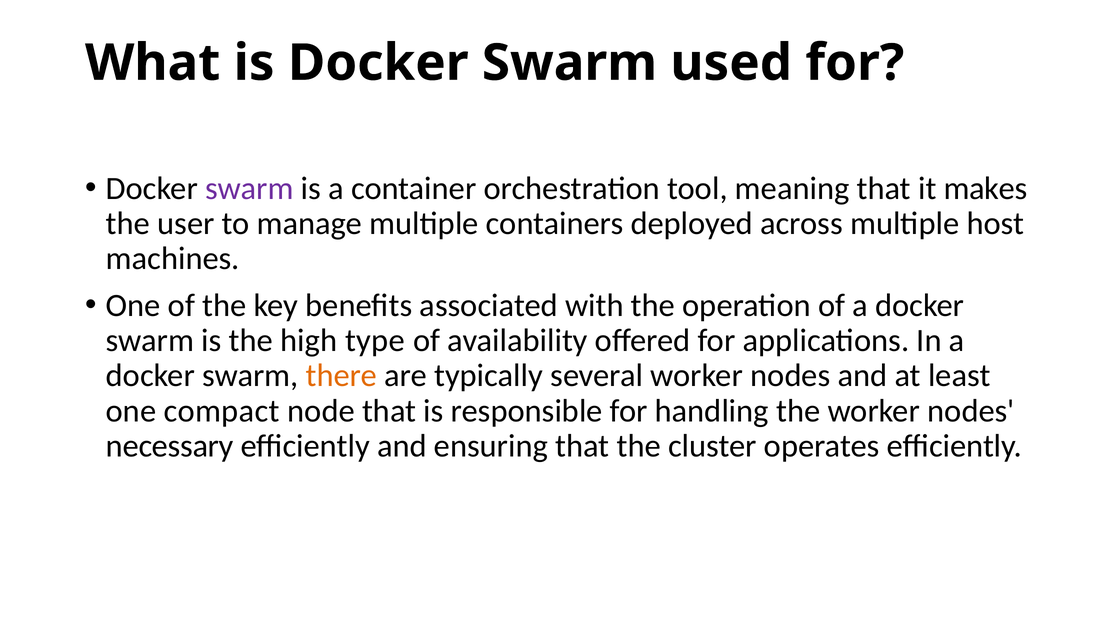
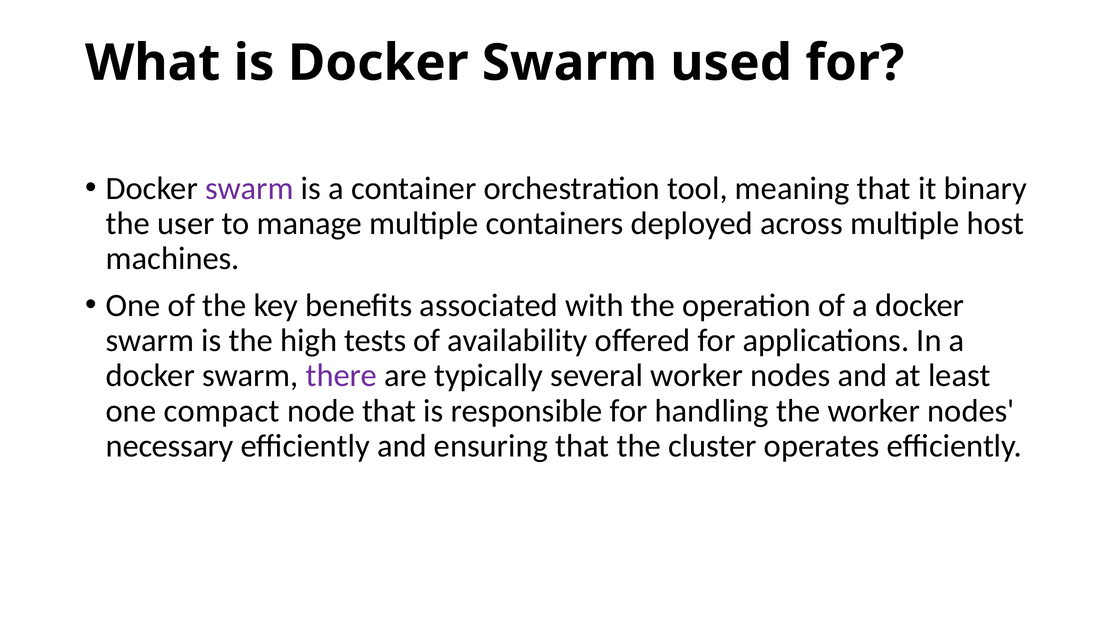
makes: makes -> binary
type: type -> tests
there colour: orange -> purple
